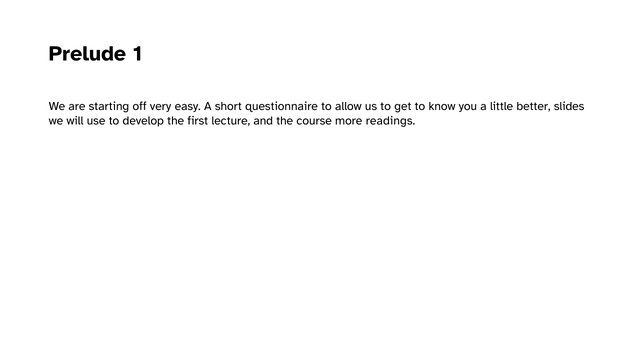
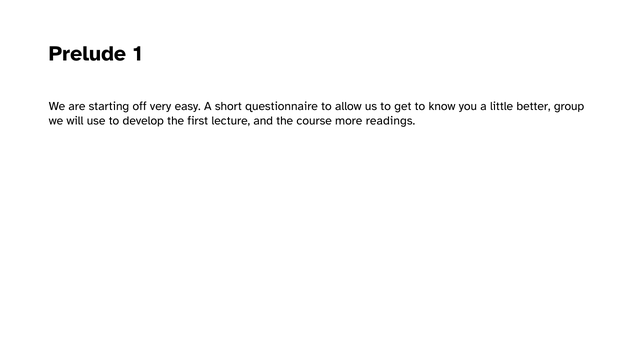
slides: slides -> group
